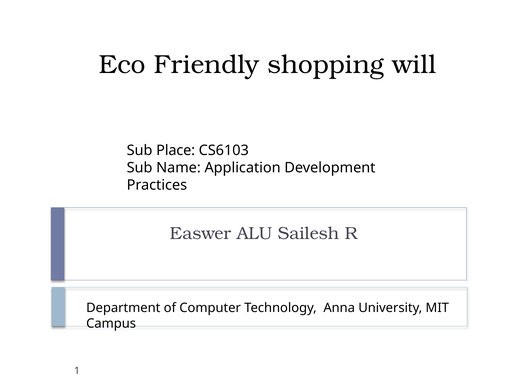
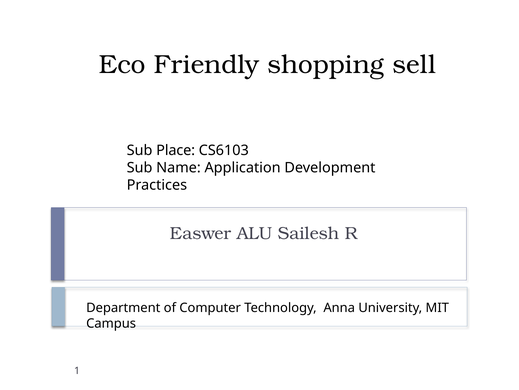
will: will -> sell
